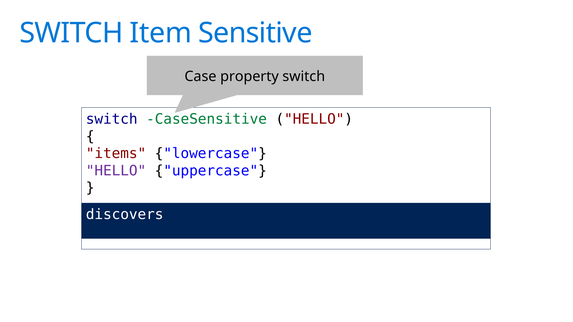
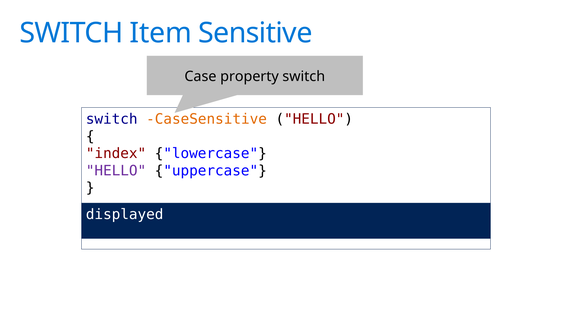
CaseSensitive colour: green -> orange
items: items -> index
discovers: discovers -> displayed
